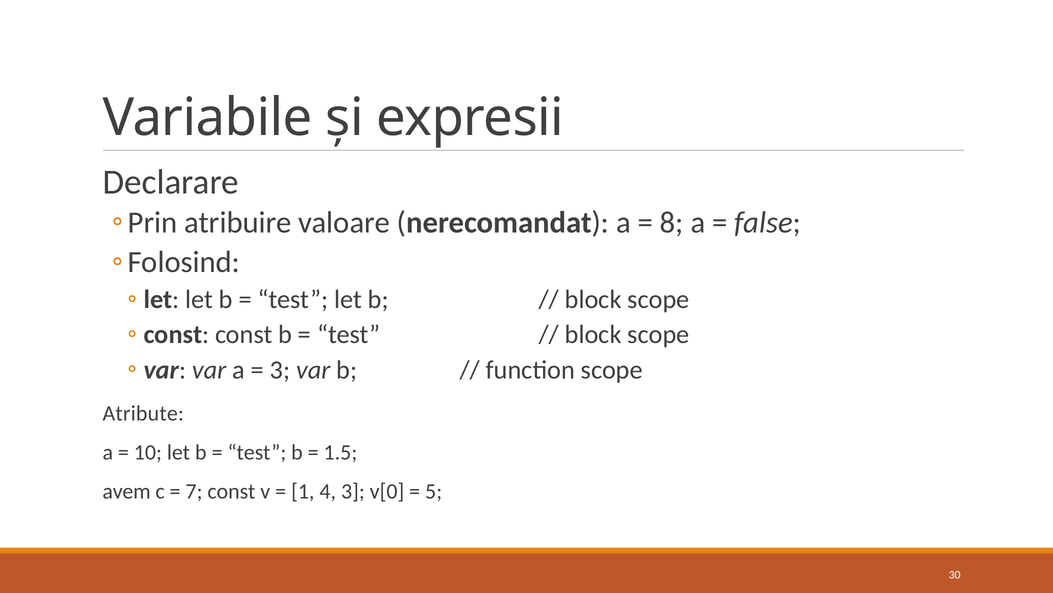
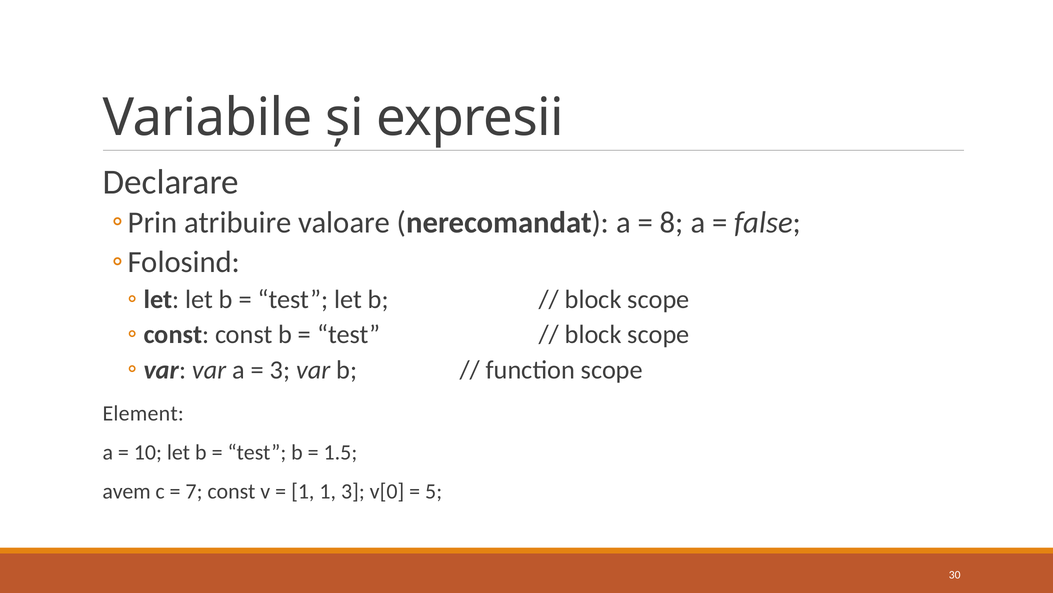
Atribute: Atribute -> Element
1 4: 4 -> 1
